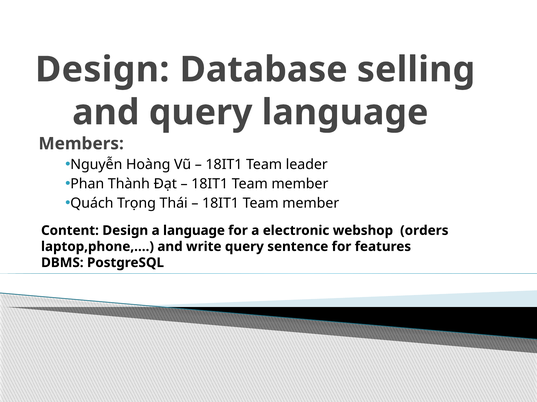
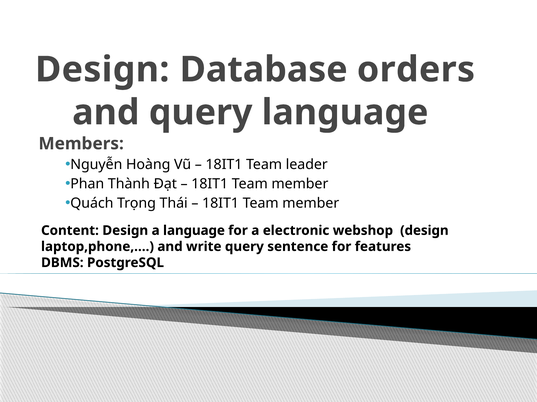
selling: selling -> orders
webshop orders: orders -> design
